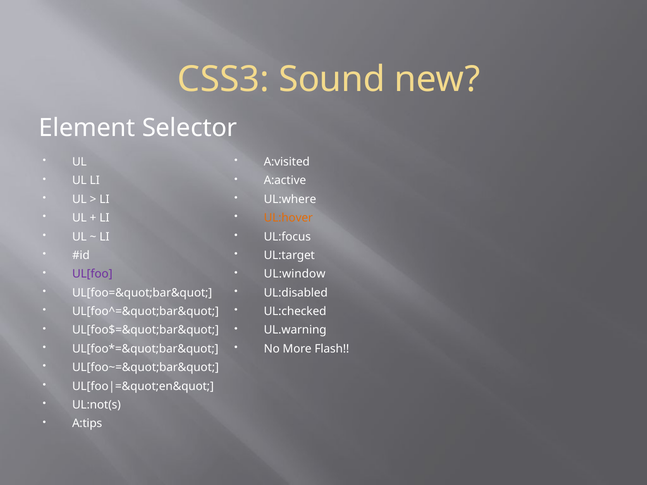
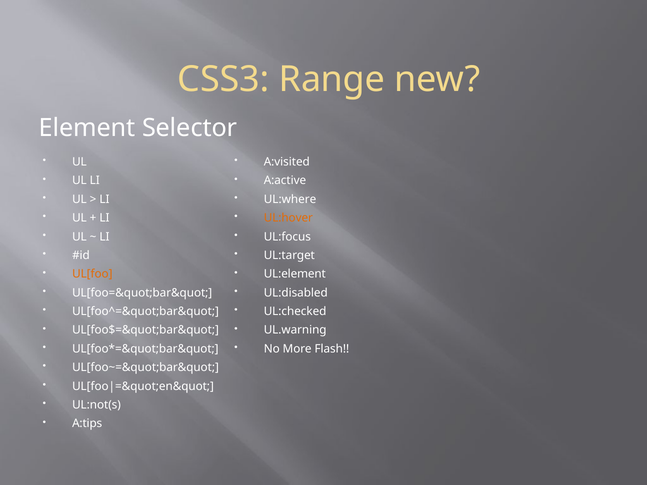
Sound: Sound -> Range
UL[foo colour: purple -> orange
UL:window: UL:window -> UL:element
